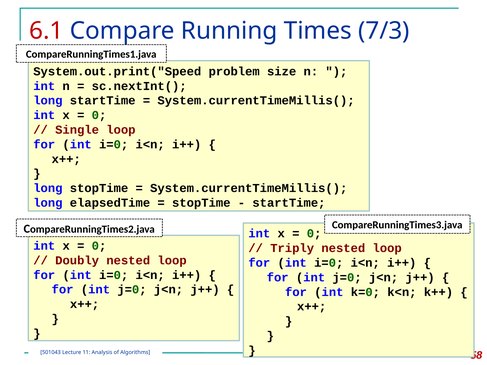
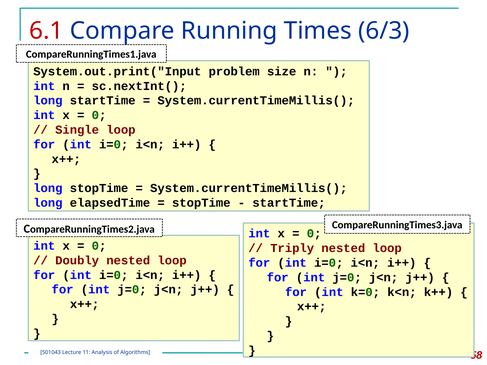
7/3: 7/3 -> 6/3
System.out.print("Speed: System.out.print("Speed -> System.out.print("Input
